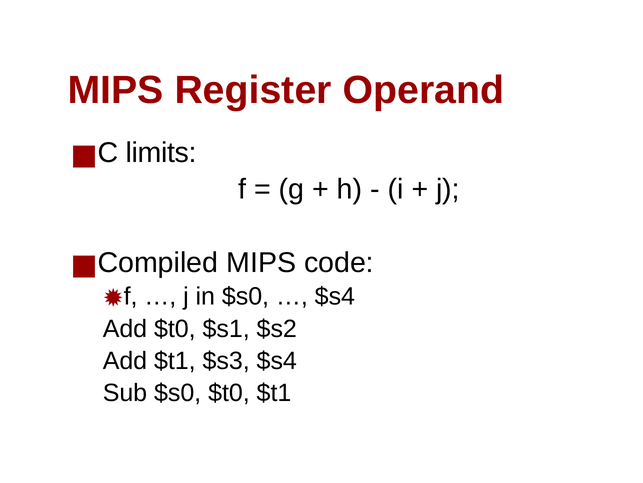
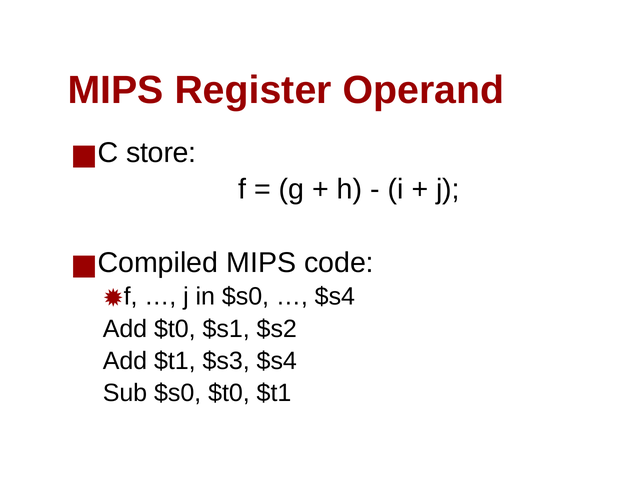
limits: limits -> store
